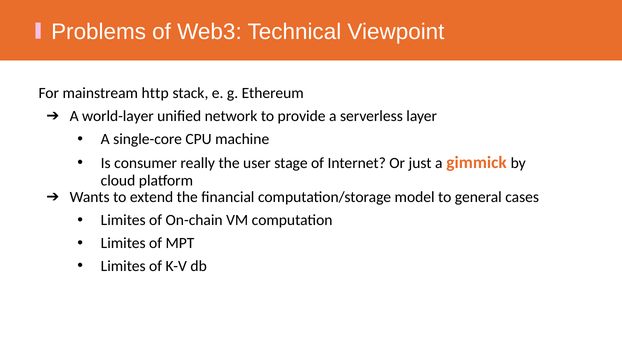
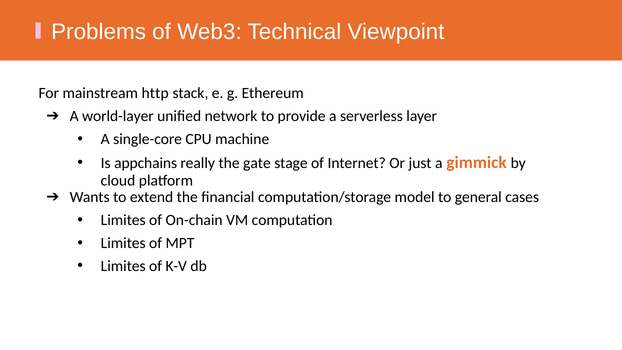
consumer: consumer -> appchains
user: user -> gate
